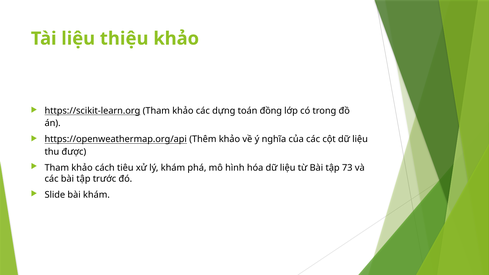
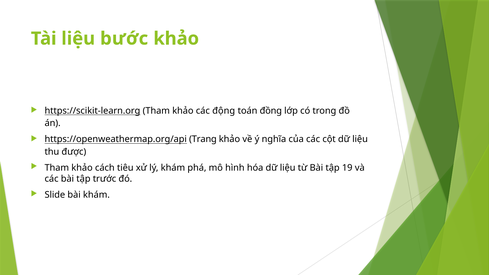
thiệu: thiệu -> bước
dựng: dựng -> động
Thêm: Thêm -> Trang
73: 73 -> 19
